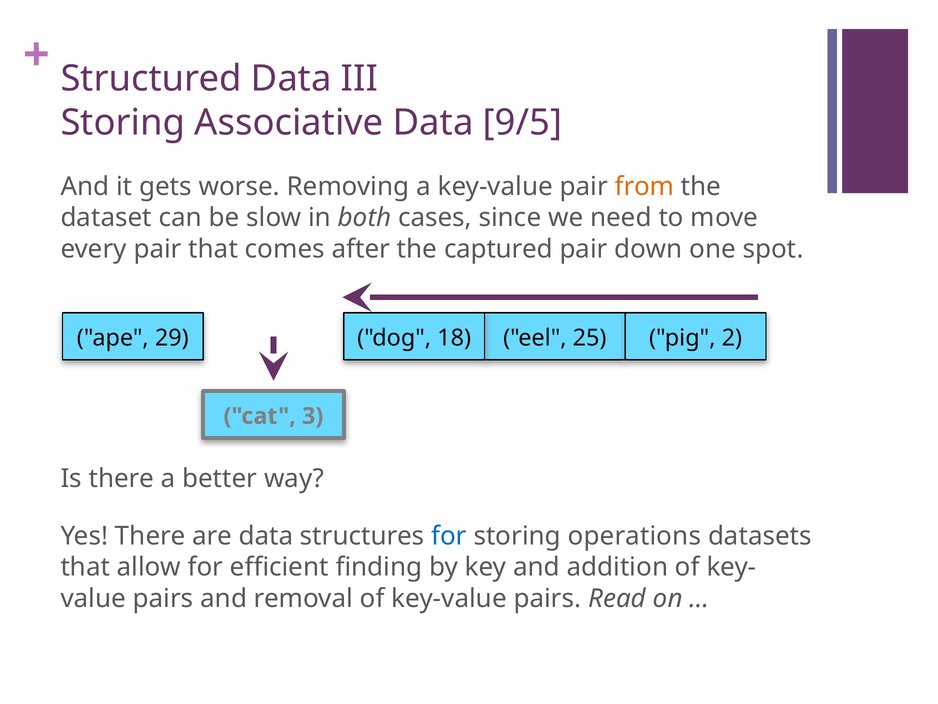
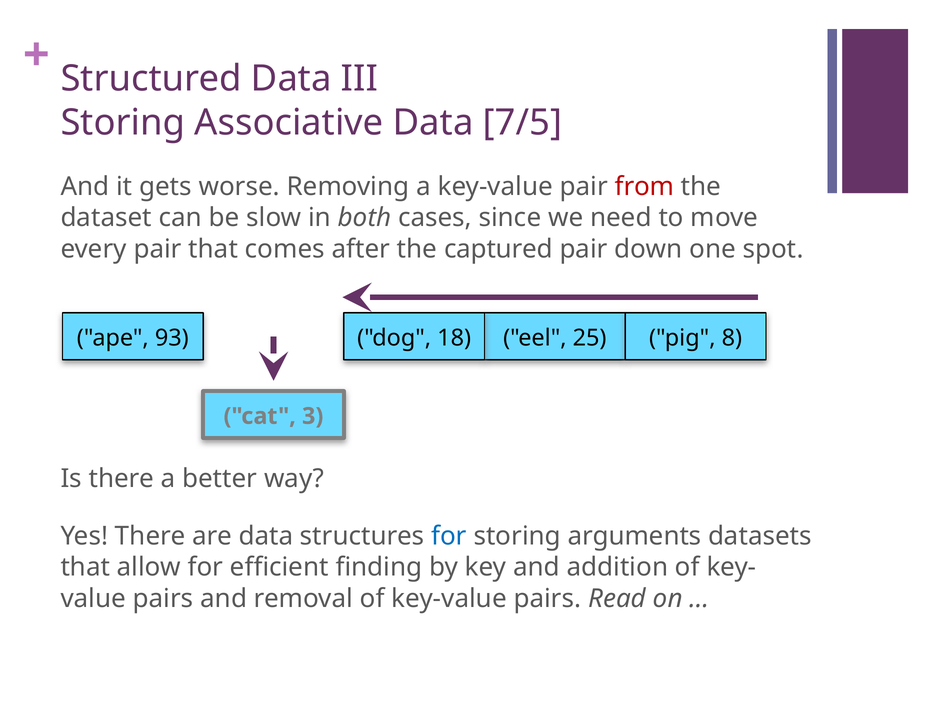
9/5: 9/5 -> 7/5
from colour: orange -> red
29: 29 -> 93
2: 2 -> 8
operations: operations -> arguments
